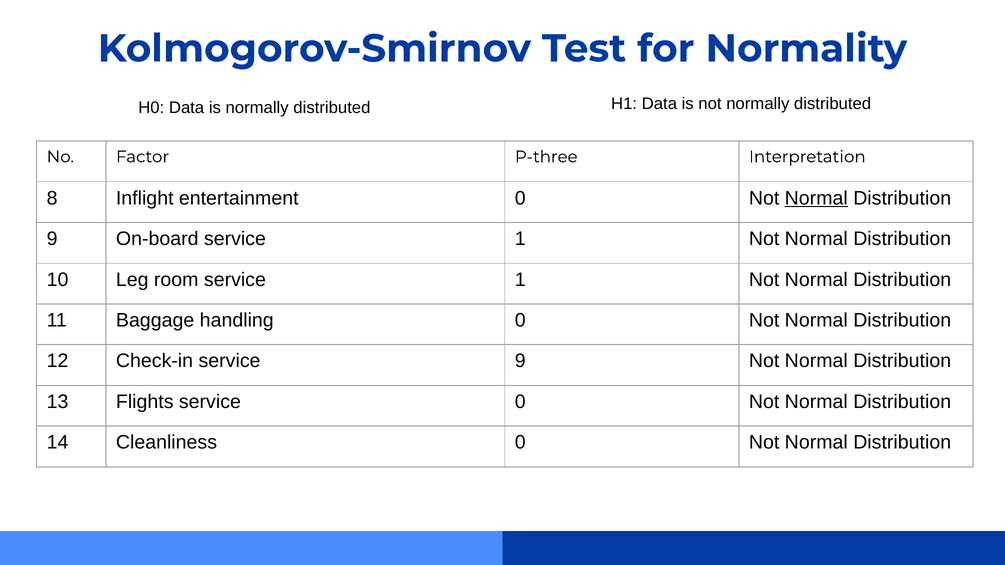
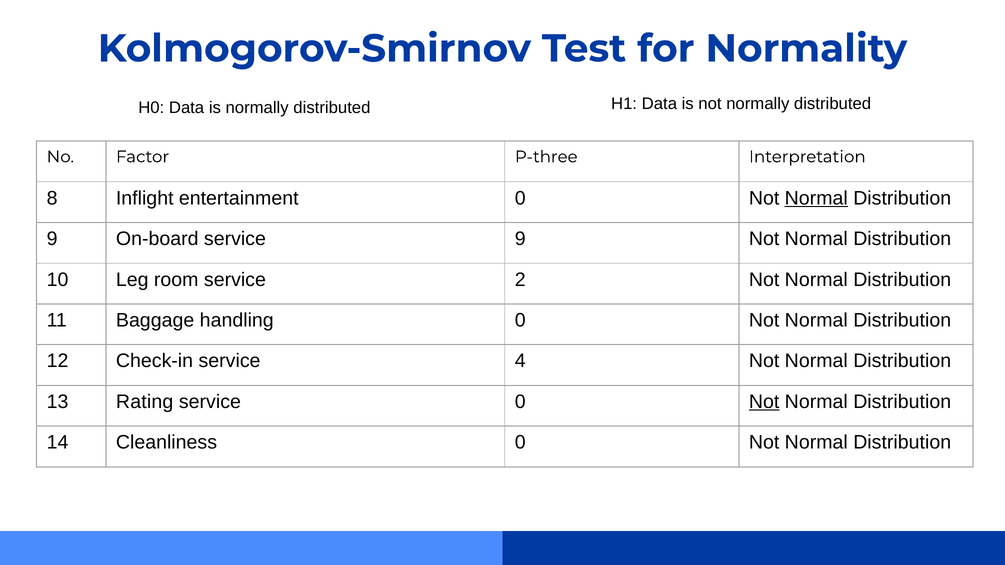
On-board service 1: 1 -> 9
room service 1: 1 -> 2
service 9: 9 -> 4
Flights: Flights -> Rating
Not at (764, 402) underline: none -> present
